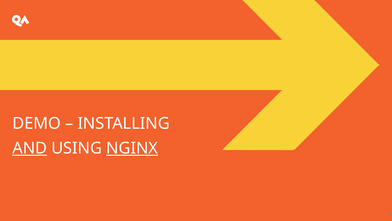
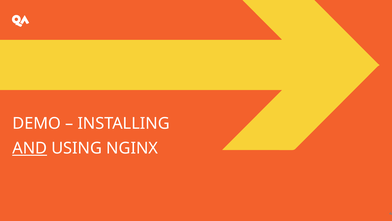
NGINX underline: present -> none
